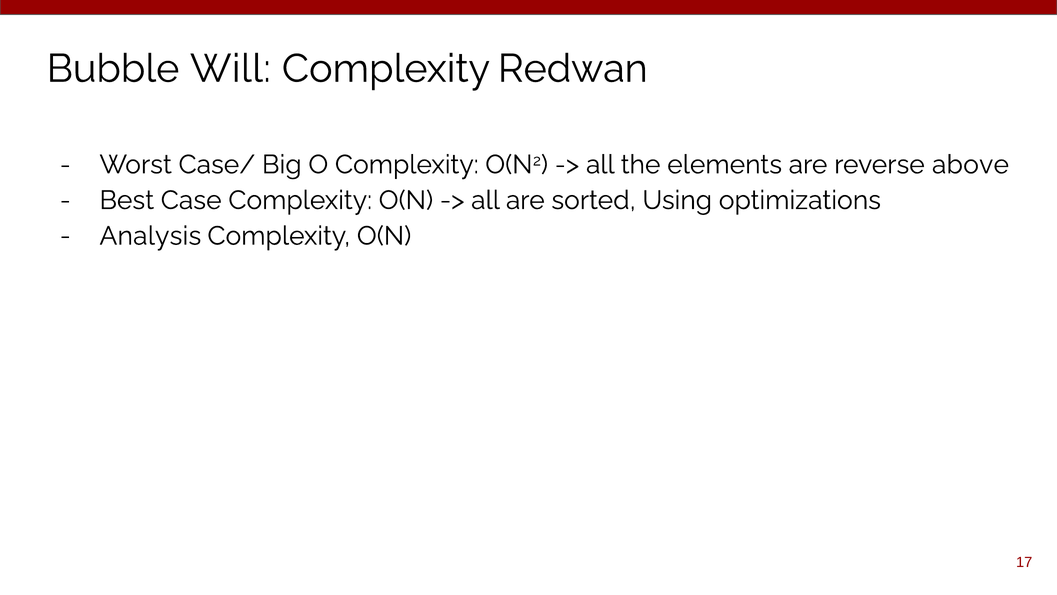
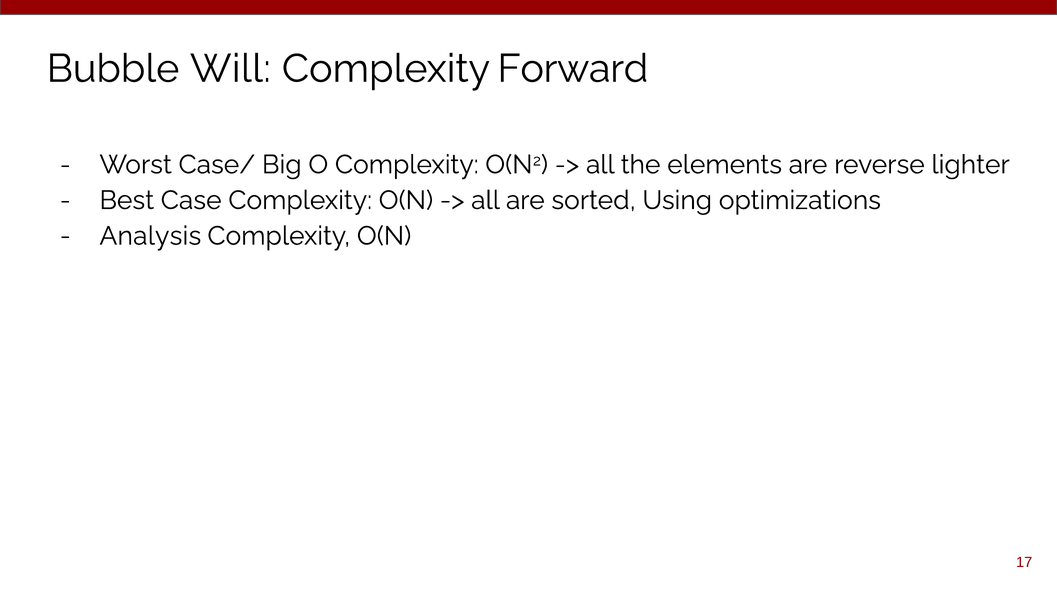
Redwan: Redwan -> Forward
above: above -> lighter
